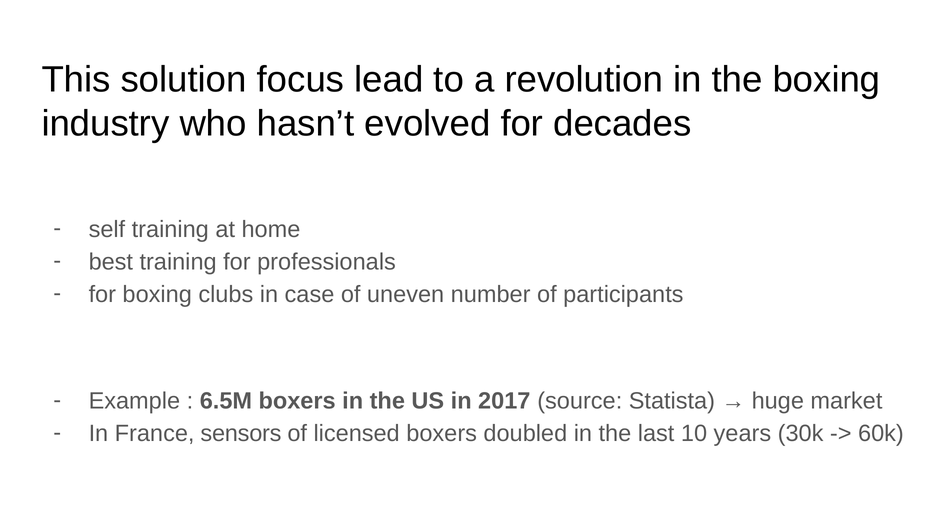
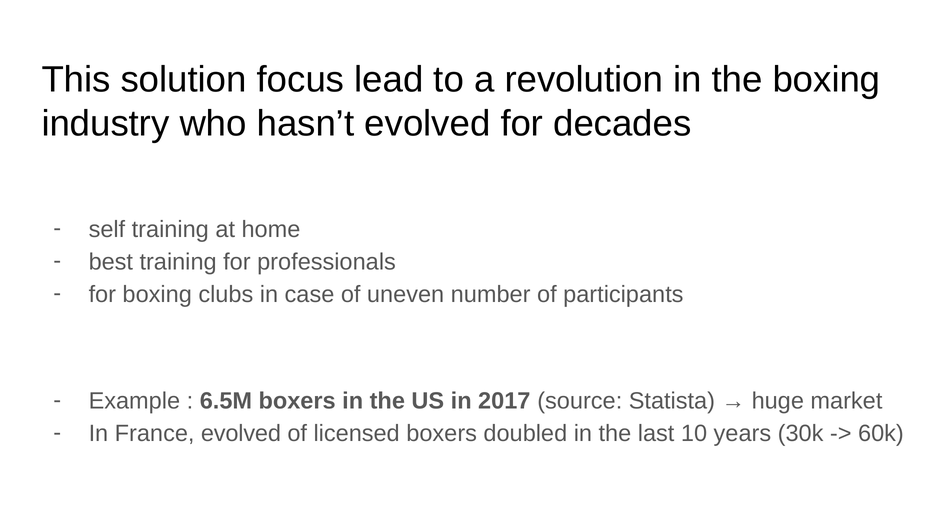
France sensors: sensors -> evolved
